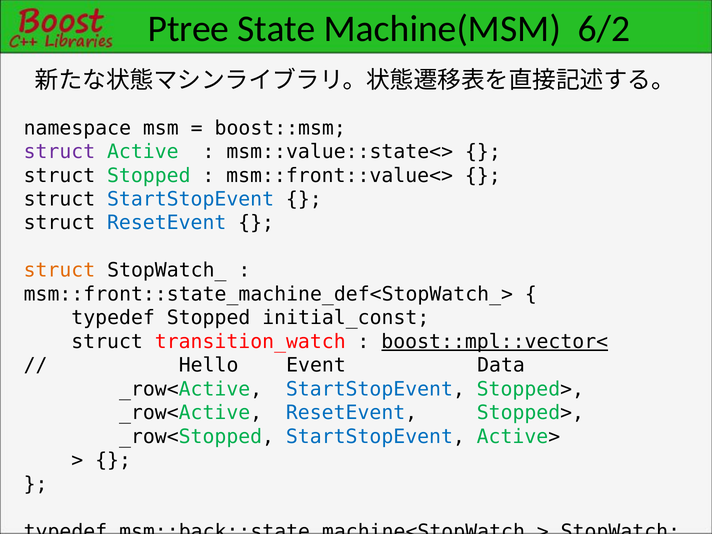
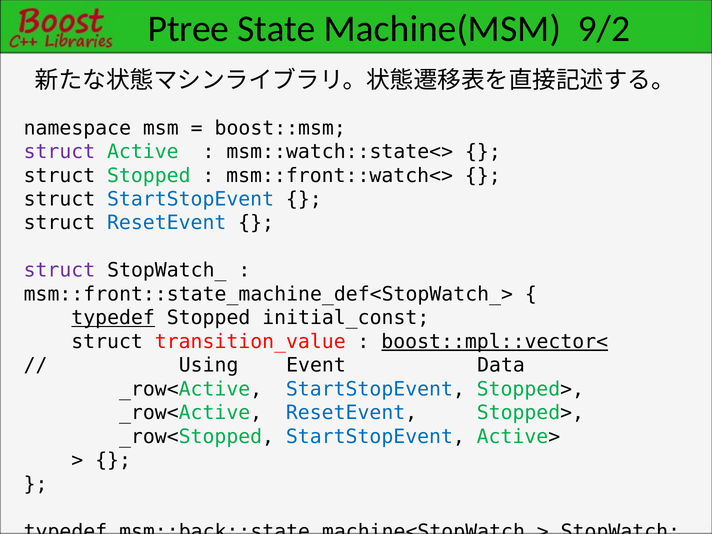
6/2: 6/2 -> 9/2
msm::value::state<>: msm::value::state<> -> msm::watch::state<>
msm::front::value<>: msm::front::value<> -> msm::front::watch<>
struct at (59, 270) colour: orange -> purple
typedef at (113, 318) underline: none -> present
transition_watch: transition_watch -> transition_value
Hello: Hello -> Using
